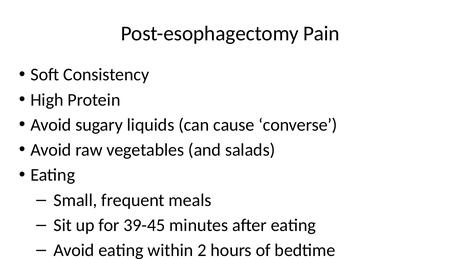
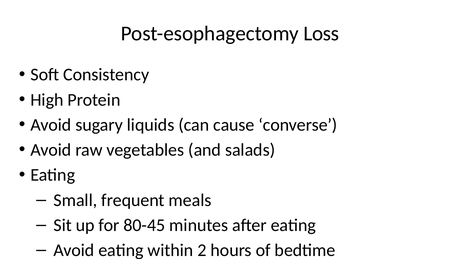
Pain: Pain -> Loss
39-45: 39-45 -> 80-45
